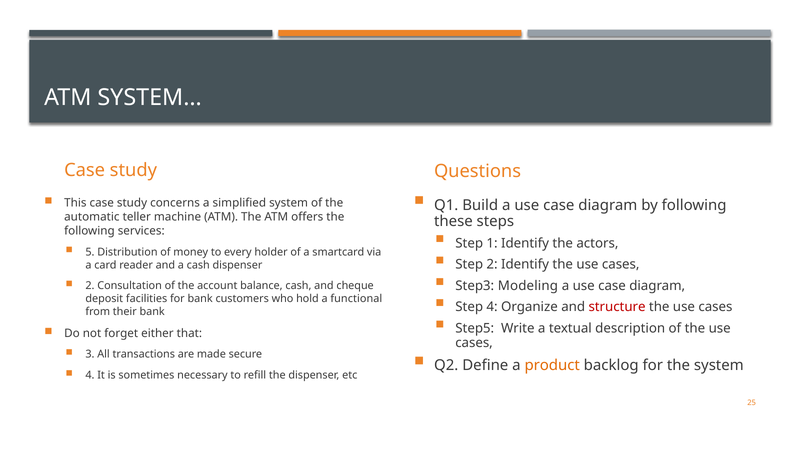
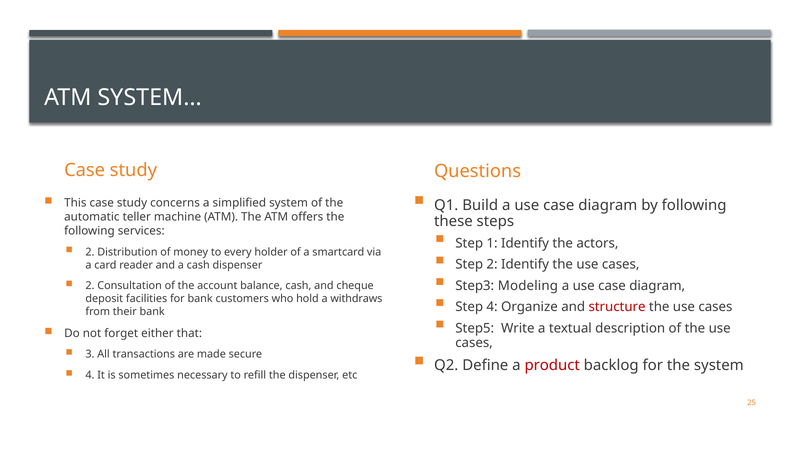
5 at (90, 252): 5 -> 2
functional: functional -> withdraws
product colour: orange -> red
